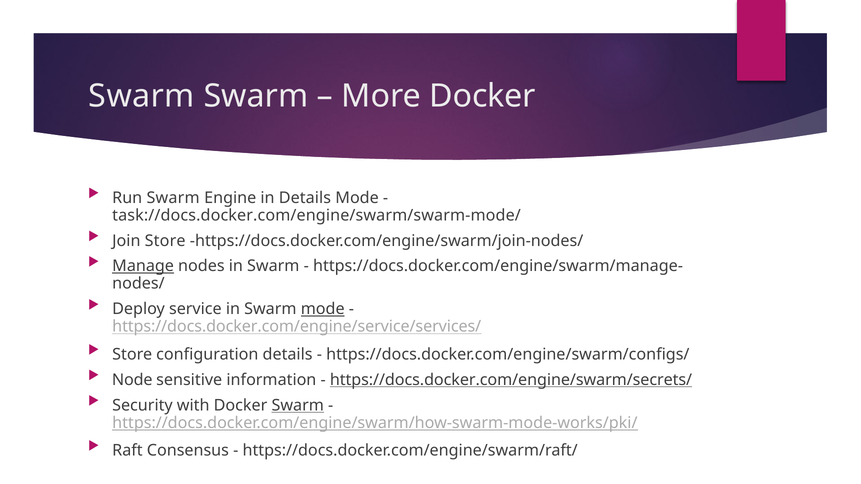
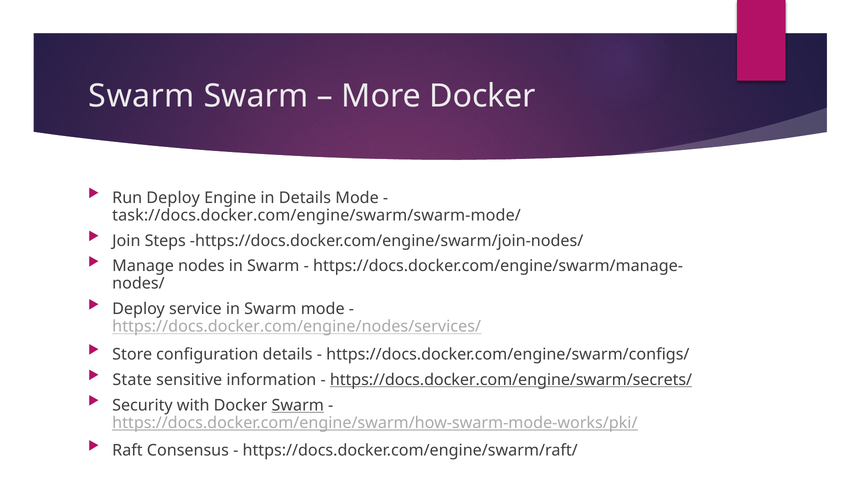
Run Swarm: Swarm -> Deploy
Join Store: Store -> Steps
Manage underline: present -> none
mode at (323, 309) underline: present -> none
https://docs.docker.com/engine/service/services/: https://docs.docker.com/engine/service/services/ -> https://docs.docker.com/engine/nodes/services/
Node: Node -> State
